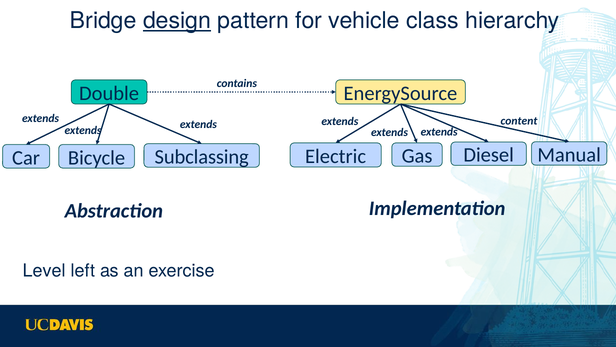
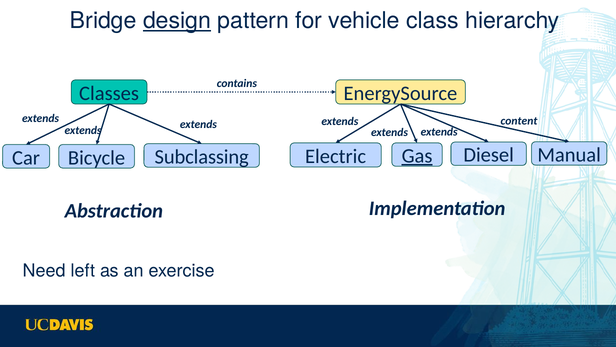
Double: Double -> Classes
Gas underline: none -> present
Level: Level -> Need
